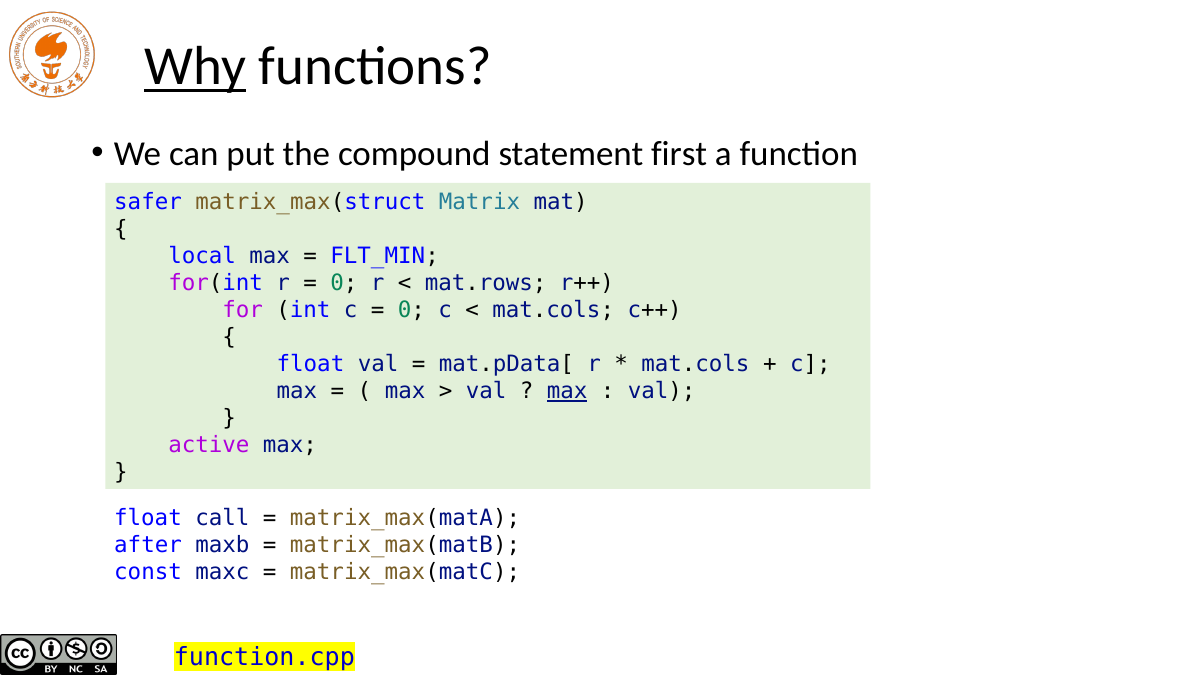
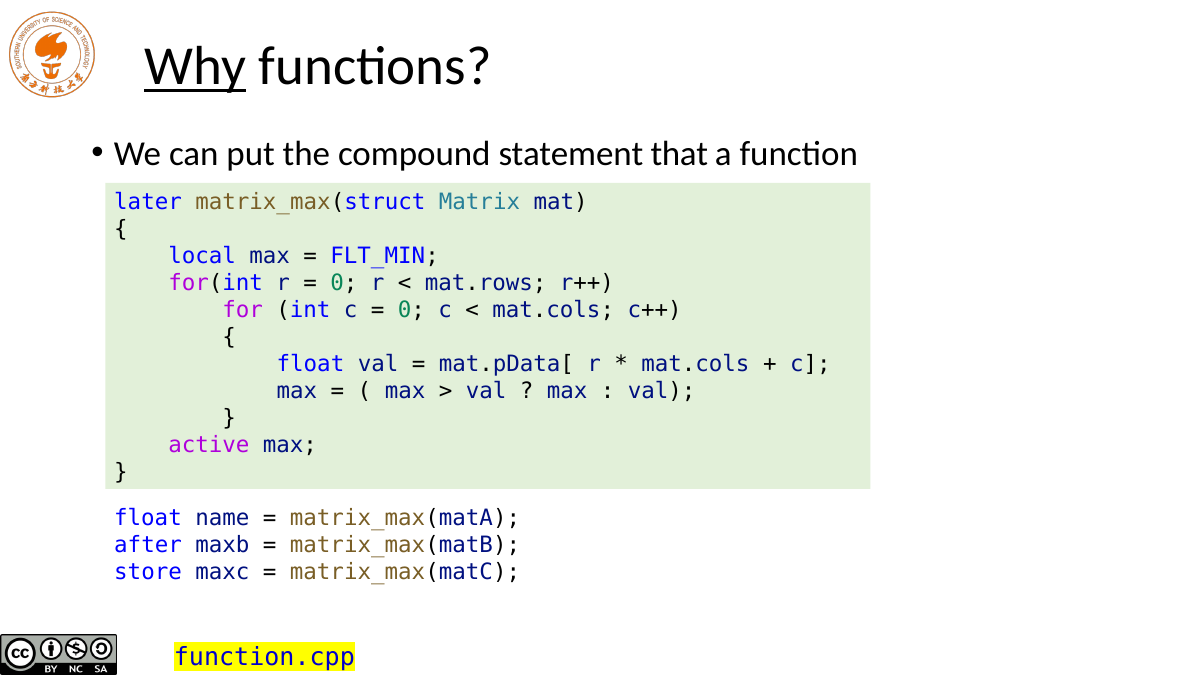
first: first -> that
safer: safer -> later
max at (567, 391) underline: present -> none
call: call -> name
const: const -> store
